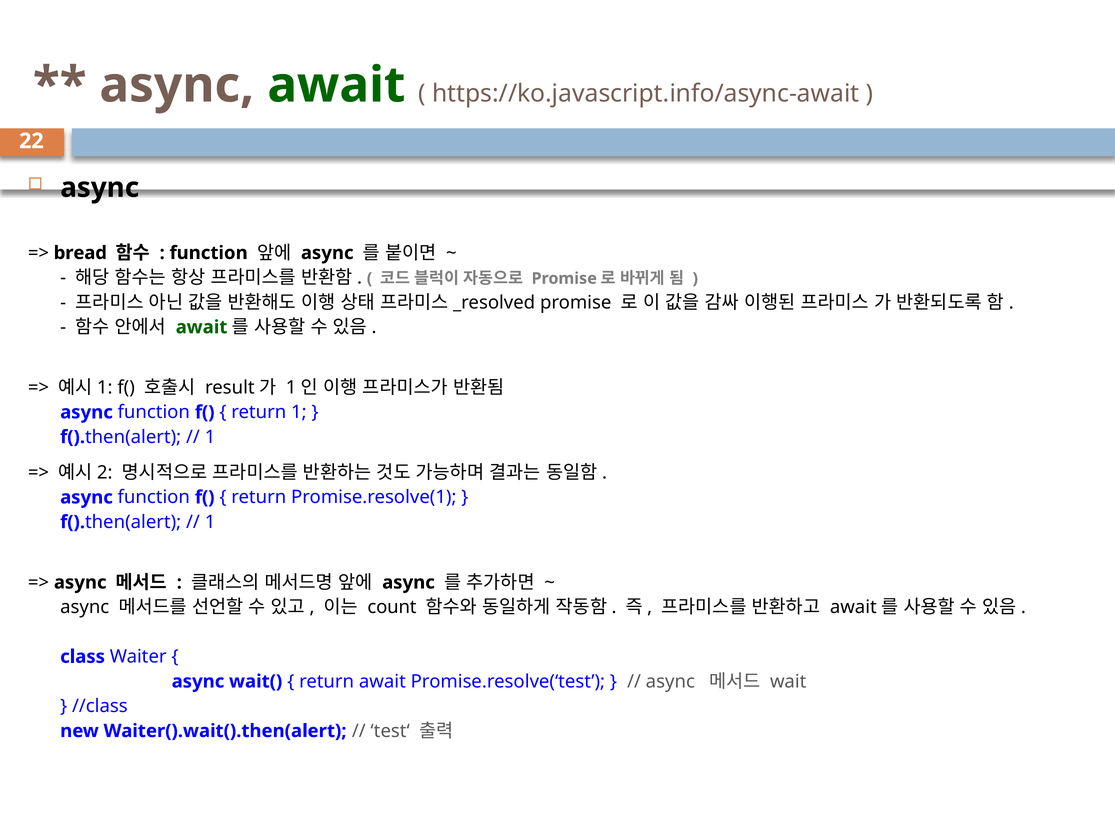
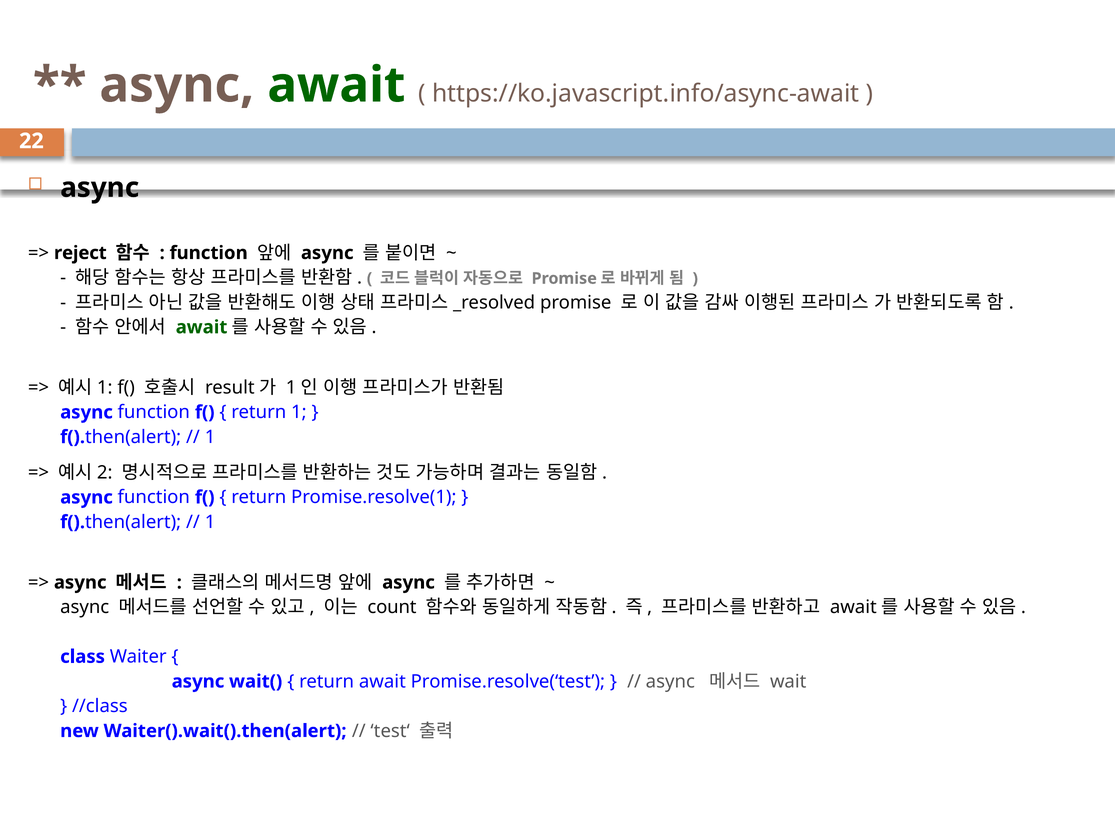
bread: bread -> reject
